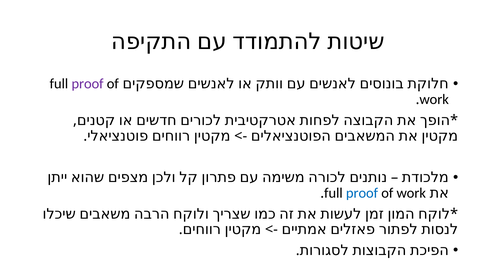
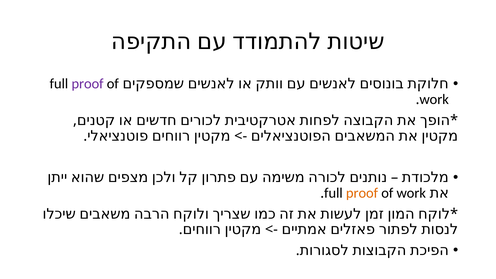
proof at (362, 193) colour: blue -> orange
